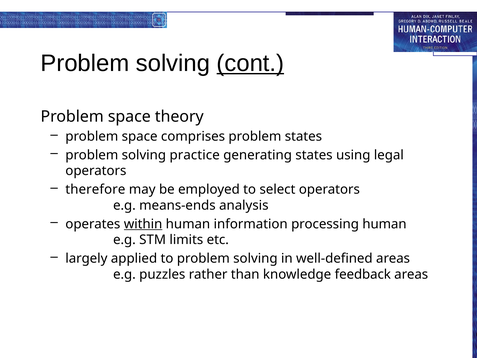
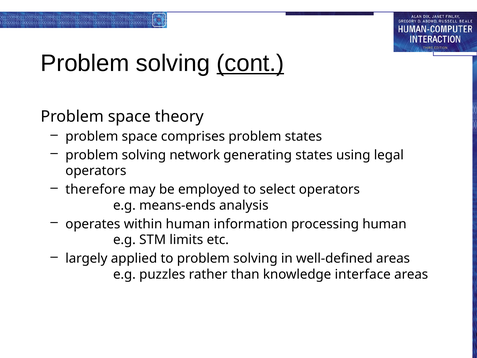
practice: practice -> network
within underline: present -> none
feedback: feedback -> interface
